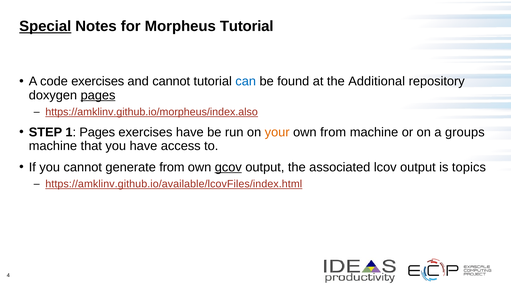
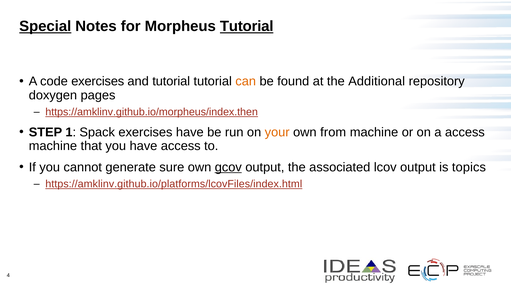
Tutorial at (247, 26) underline: none -> present
and cannot: cannot -> tutorial
can colour: blue -> orange
pages at (98, 95) underline: present -> none
https://amklinv.github.io/morpheus/index.also: https://amklinv.github.io/morpheus/index.also -> https://amklinv.github.io/morpheus/index.then
1 Pages: Pages -> Spack
a groups: groups -> access
generate from: from -> sure
https://amklinv.github.io/available/lcovFiles/index.html: https://amklinv.github.io/available/lcovFiles/index.html -> https://amklinv.github.io/platforms/lcovFiles/index.html
